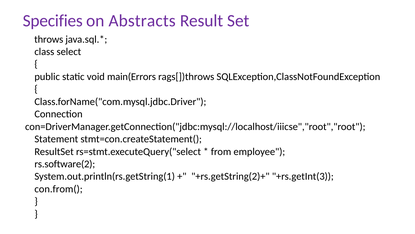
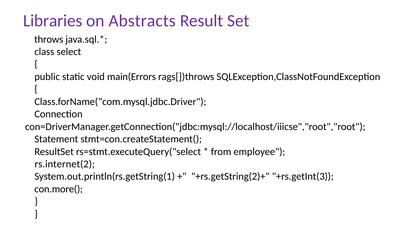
Specifies: Specifies -> Libraries
rs.software(2: rs.software(2 -> rs.internet(2
con.from(: con.from( -> con.more(
